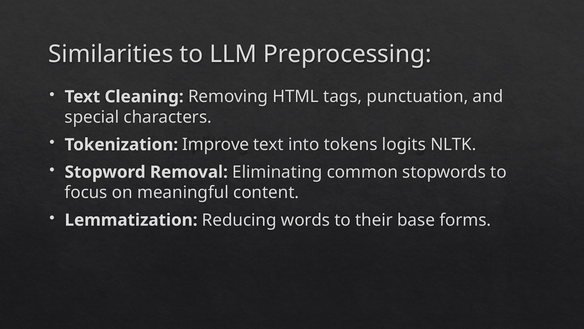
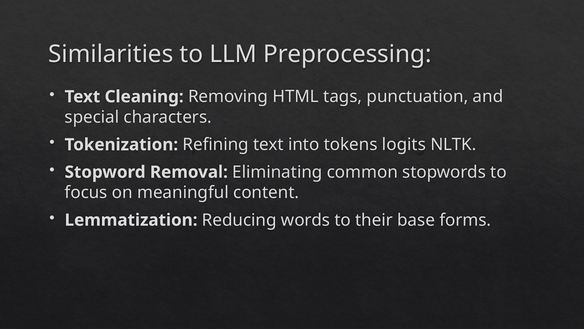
Improve: Improve -> Refining
